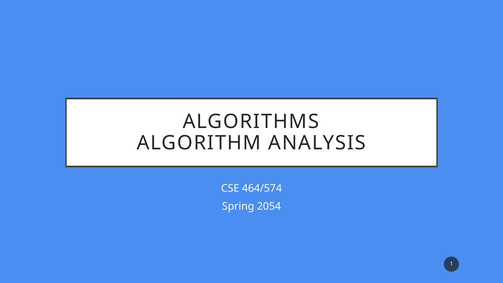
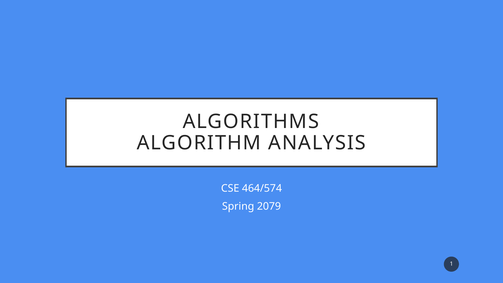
2054: 2054 -> 2079
